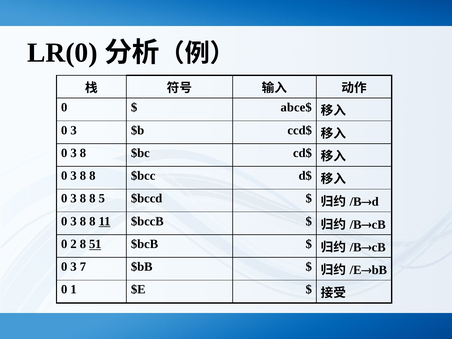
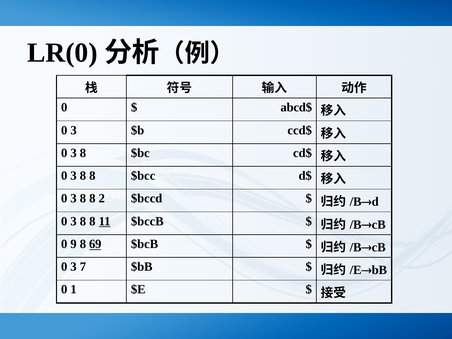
abce$: abce$ -> abcd$
5: 5 -> 2
2: 2 -> 9
51: 51 -> 69
